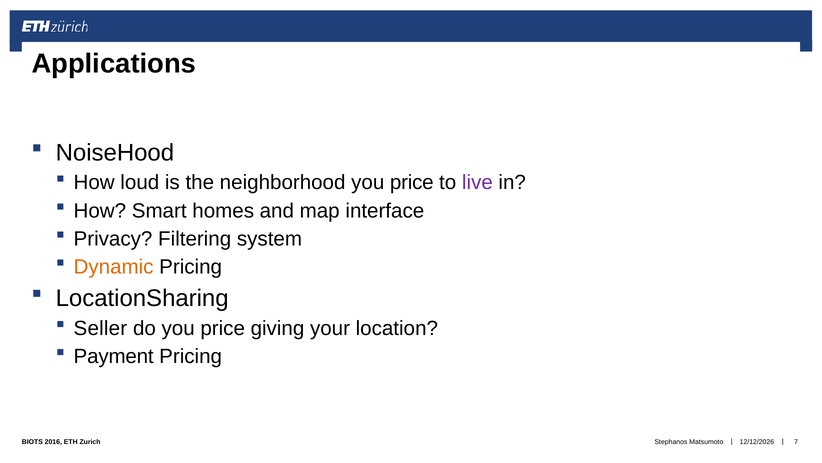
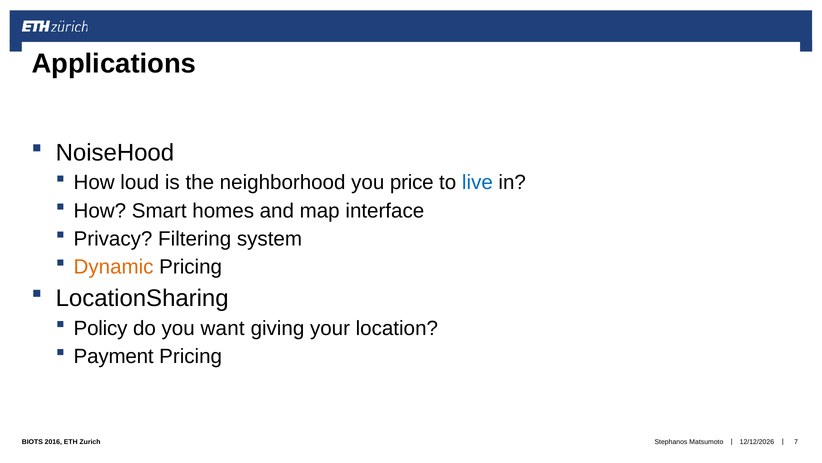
live colour: purple -> blue
Seller: Seller -> Policy
do you price: price -> want
